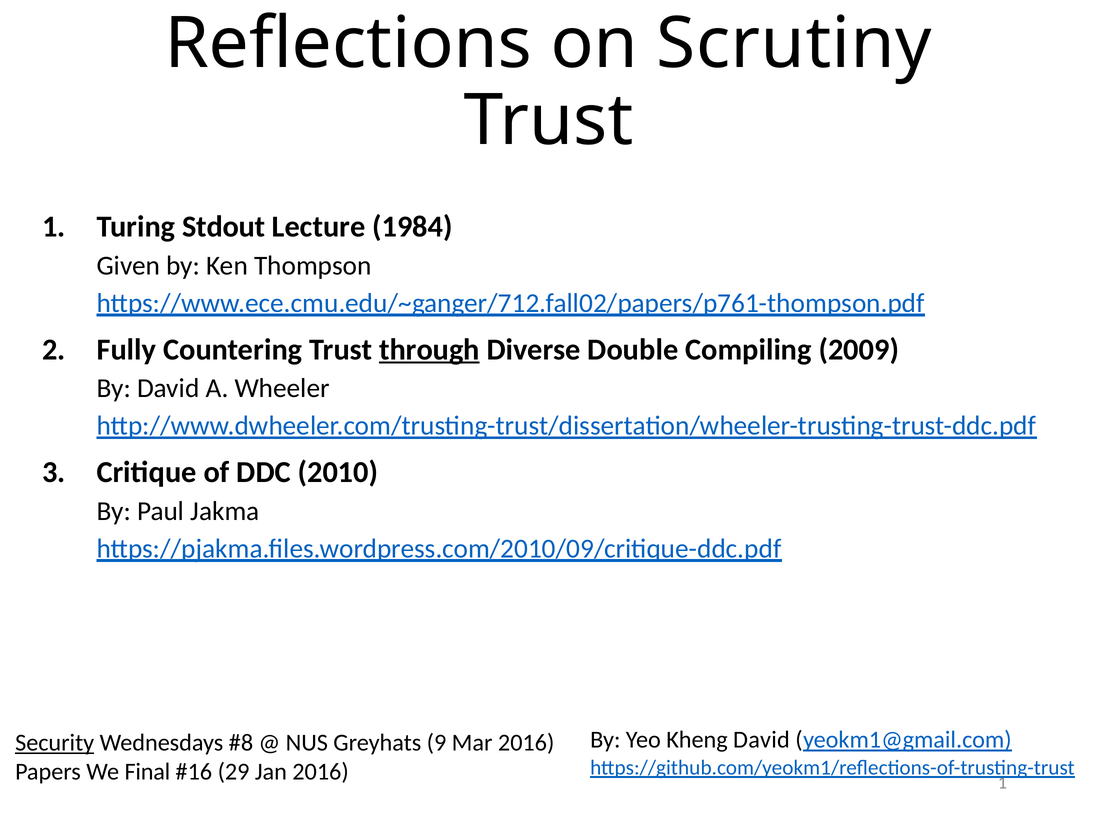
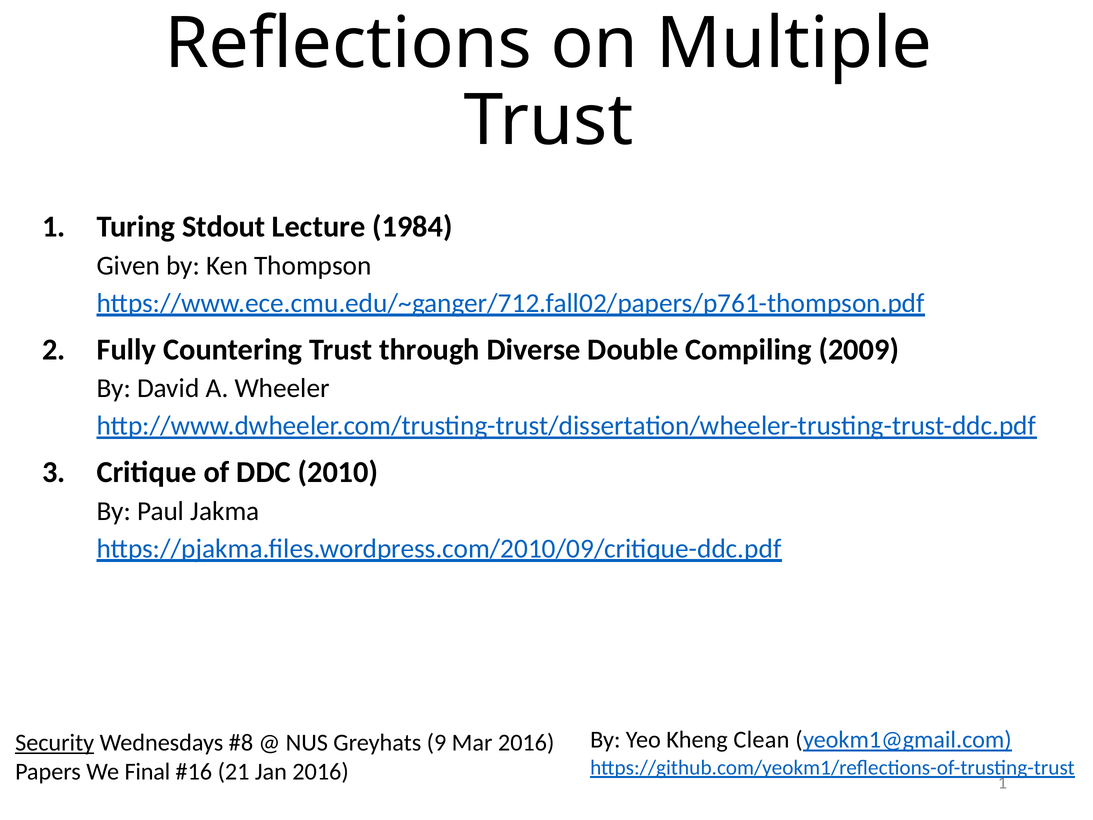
Scrutiny: Scrutiny -> Multiple
through underline: present -> none
Kheng David: David -> Clean
29: 29 -> 21
